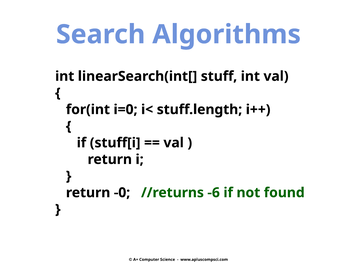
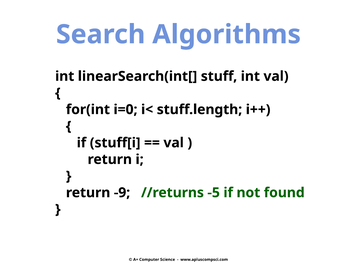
-0: -0 -> -9
-6: -6 -> -5
